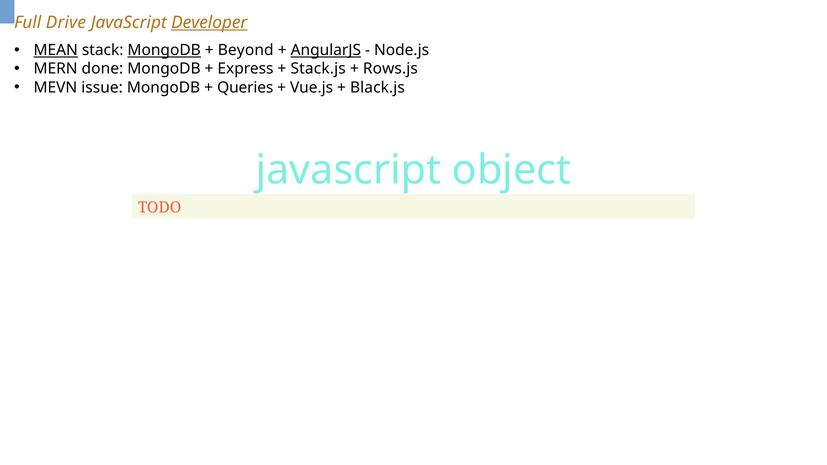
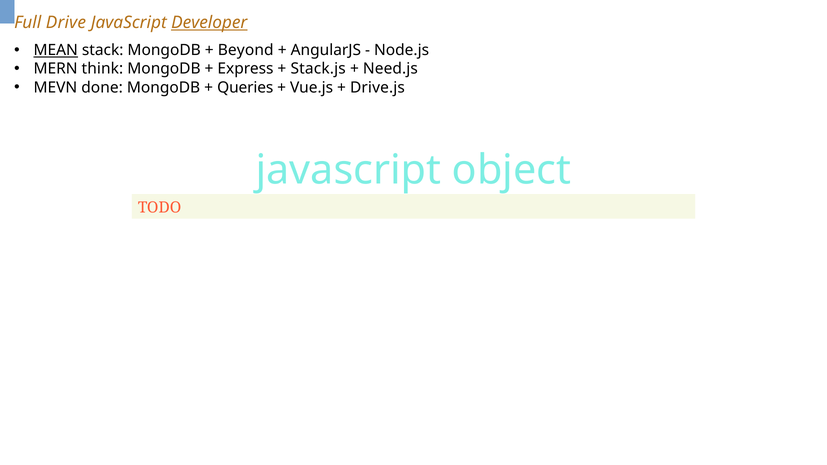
MongoDB at (164, 50) underline: present -> none
AngularJS underline: present -> none
done: done -> think
Rows.js: Rows.js -> Need.js
issue: issue -> done
Black.js: Black.js -> Drive.js
